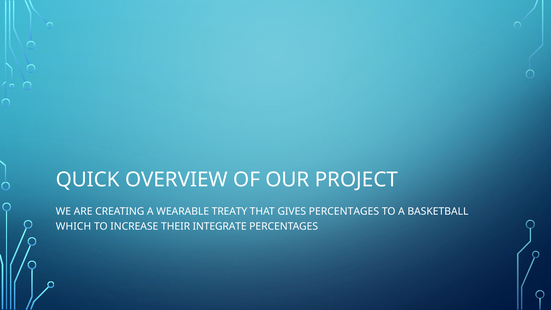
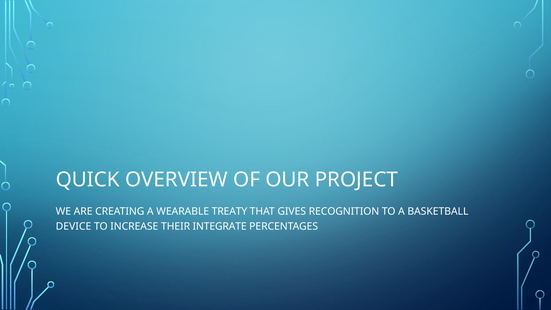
GIVES PERCENTAGES: PERCENTAGES -> RECOGNITION
WHICH: WHICH -> DEVICE
